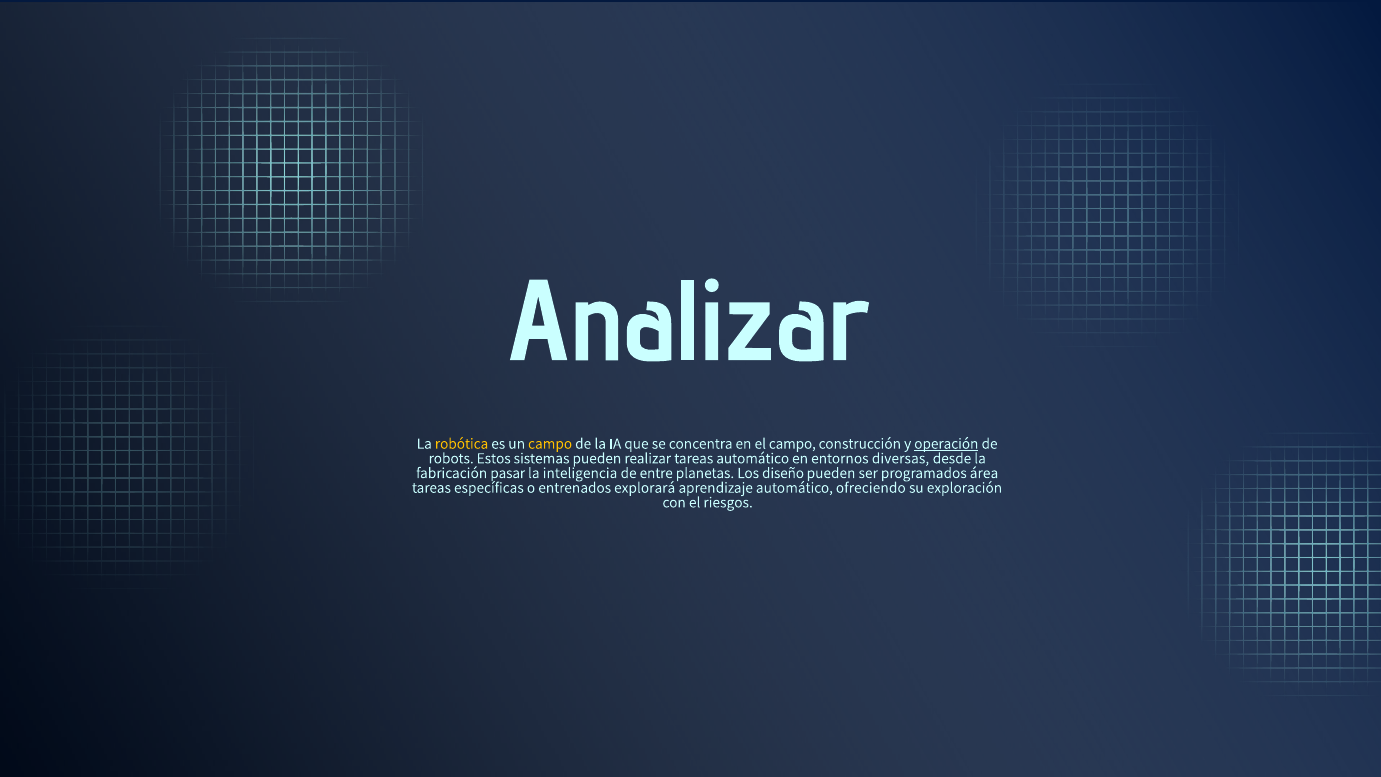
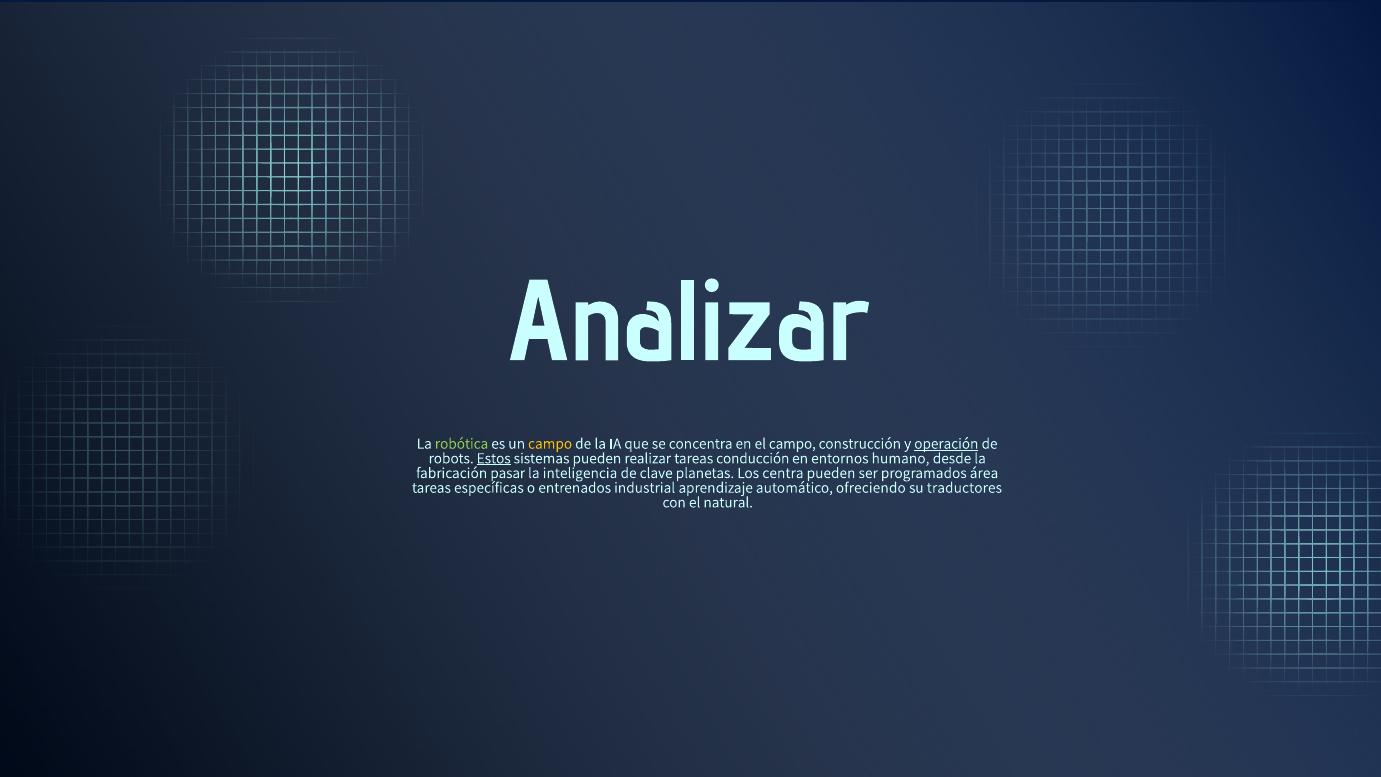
robótica colour: yellow -> light green
Estos underline: none -> present
tareas automático: automático -> conducción
diversas: diversas -> humano
entre: entre -> clave
diseño: diseño -> centra
explorará: explorará -> industrial
exploración: exploración -> traductores
riesgos: riesgos -> natural
